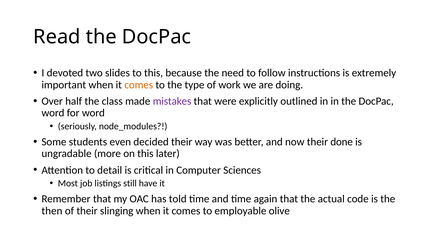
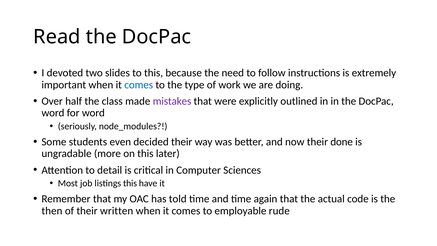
comes at (139, 85) colour: orange -> blue
listings still: still -> this
slinging: slinging -> written
olive: olive -> rude
